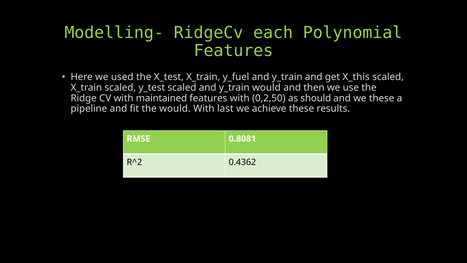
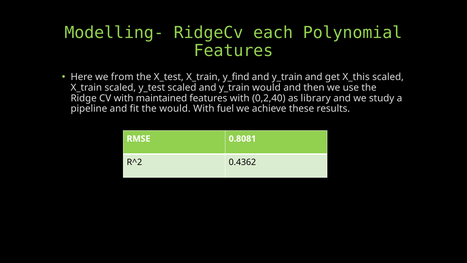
used: used -> from
y_fuel: y_fuel -> y_find
0,2,50: 0,2,50 -> 0,2,40
should: should -> library
we these: these -> study
last: last -> fuel
